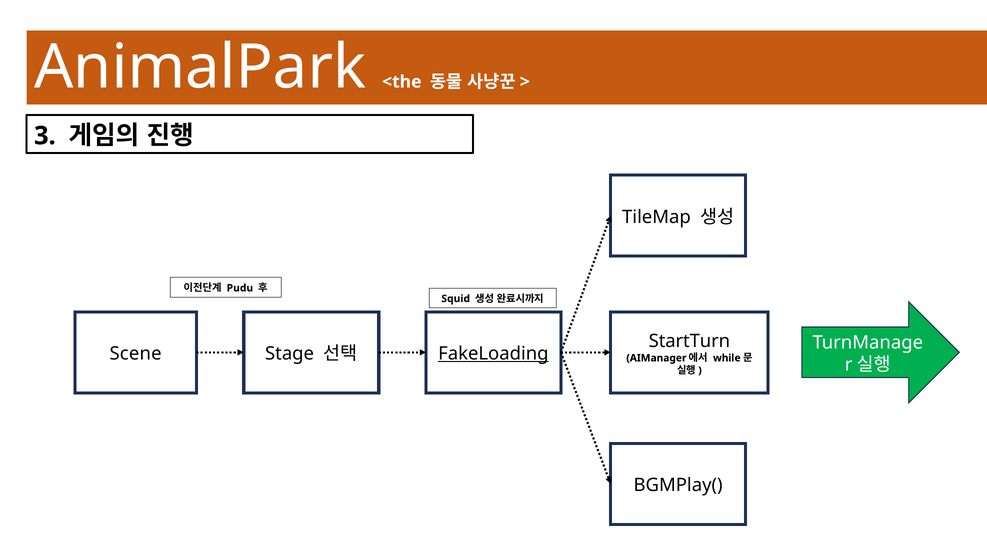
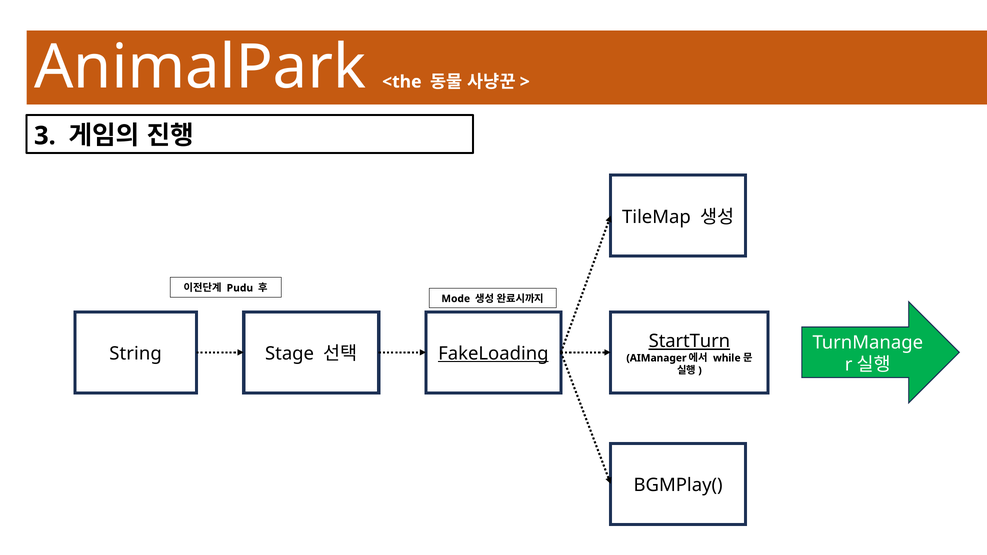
Squid: Squid -> Mode
StartTurn underline: none -> present
Scene: Scene -> String
